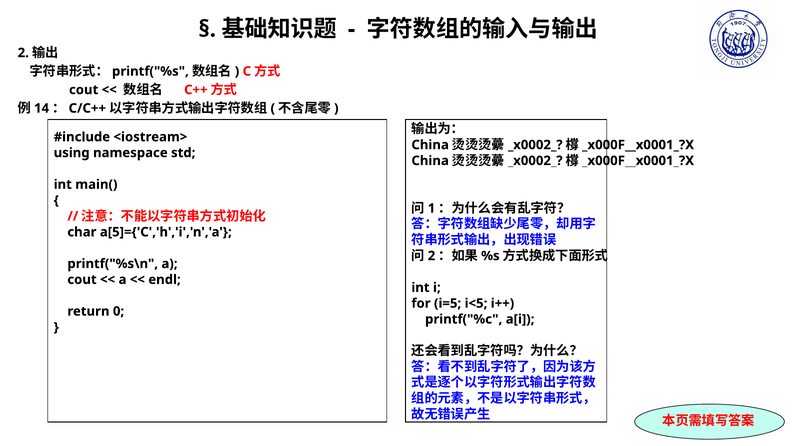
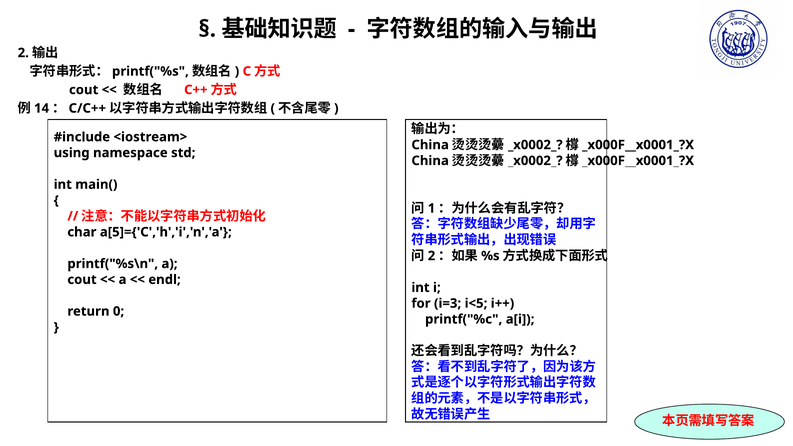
i=5: i=5 -> i=3
